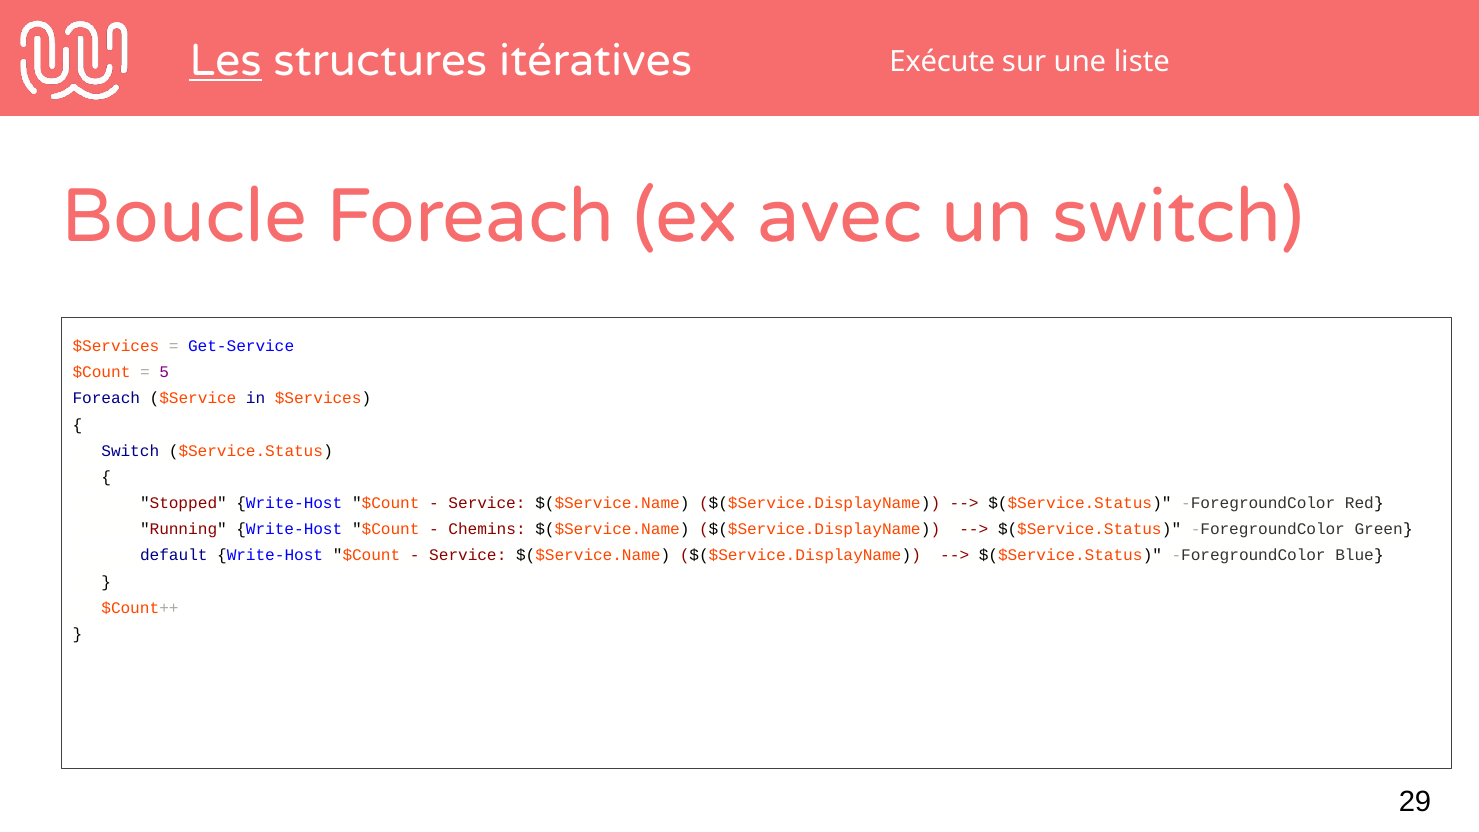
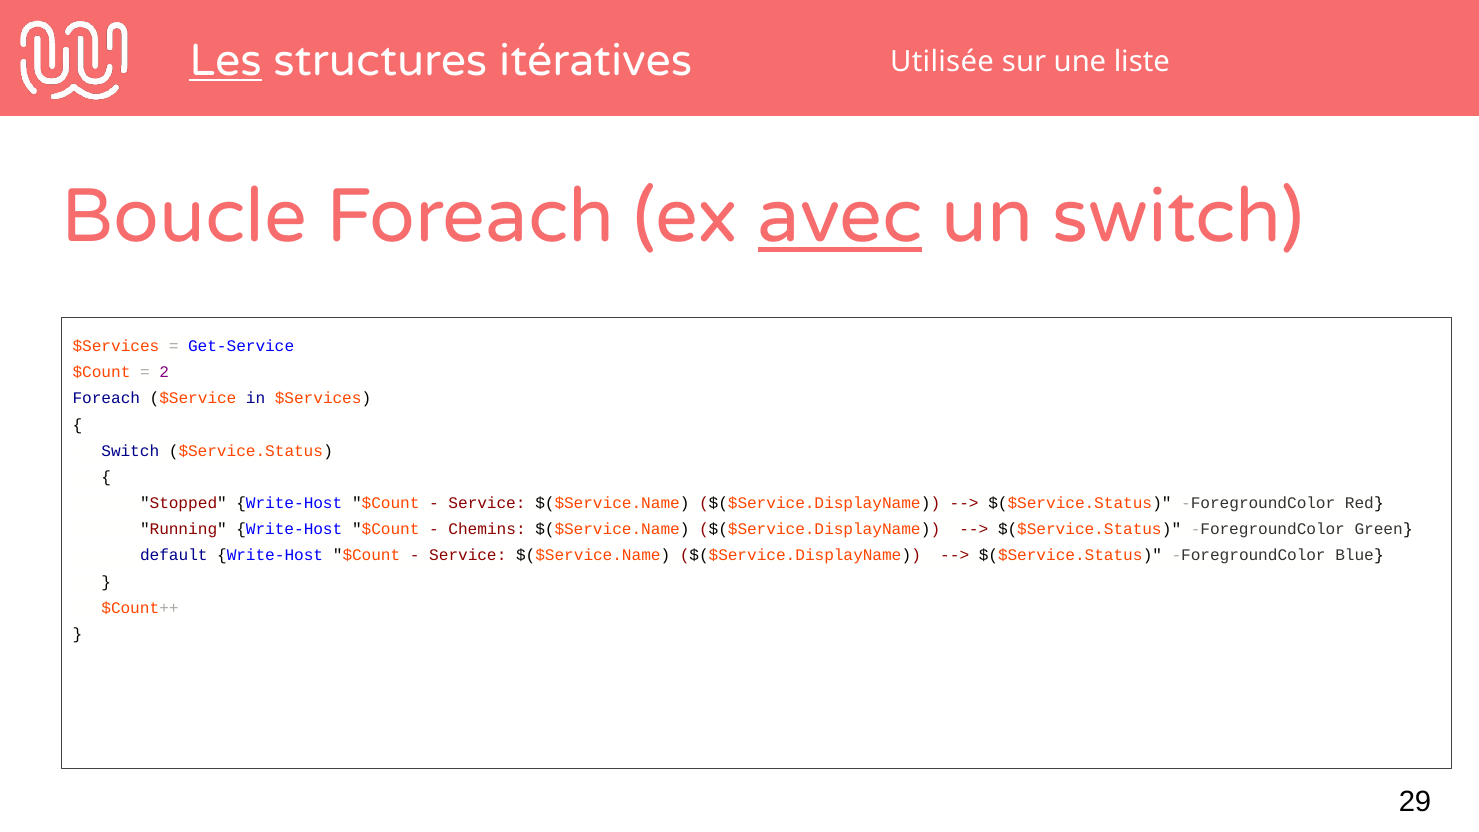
Exécute: Exécute -> Utilisée
avec underline: none -> present
5: 5 -> 2
